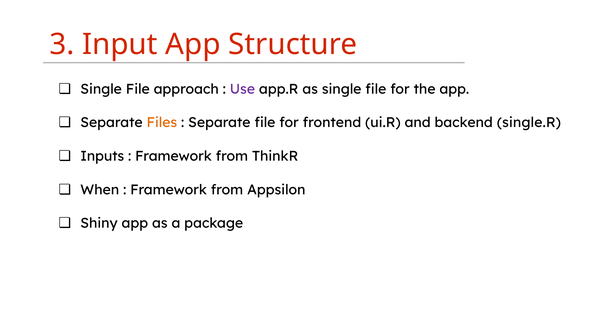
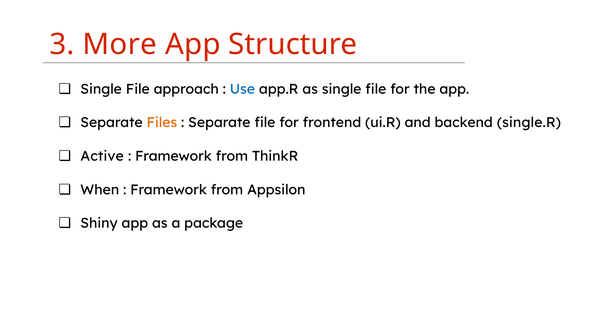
Input: Input -> More
Use colour: purple -> blue
Inputs: Inputs -> Active
